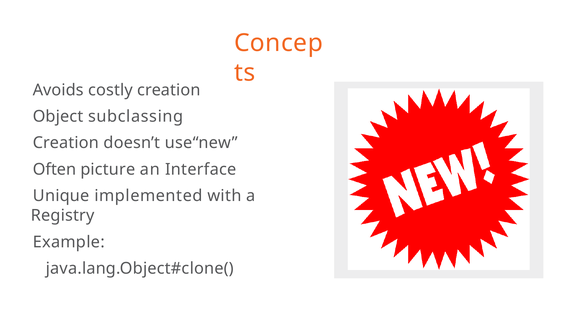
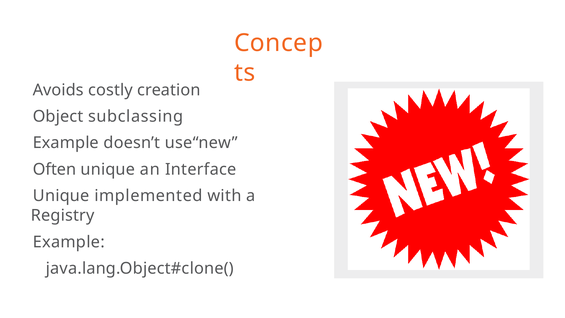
Creation at (66, 143): Creation -> Example
Often picture: picture -> unique
